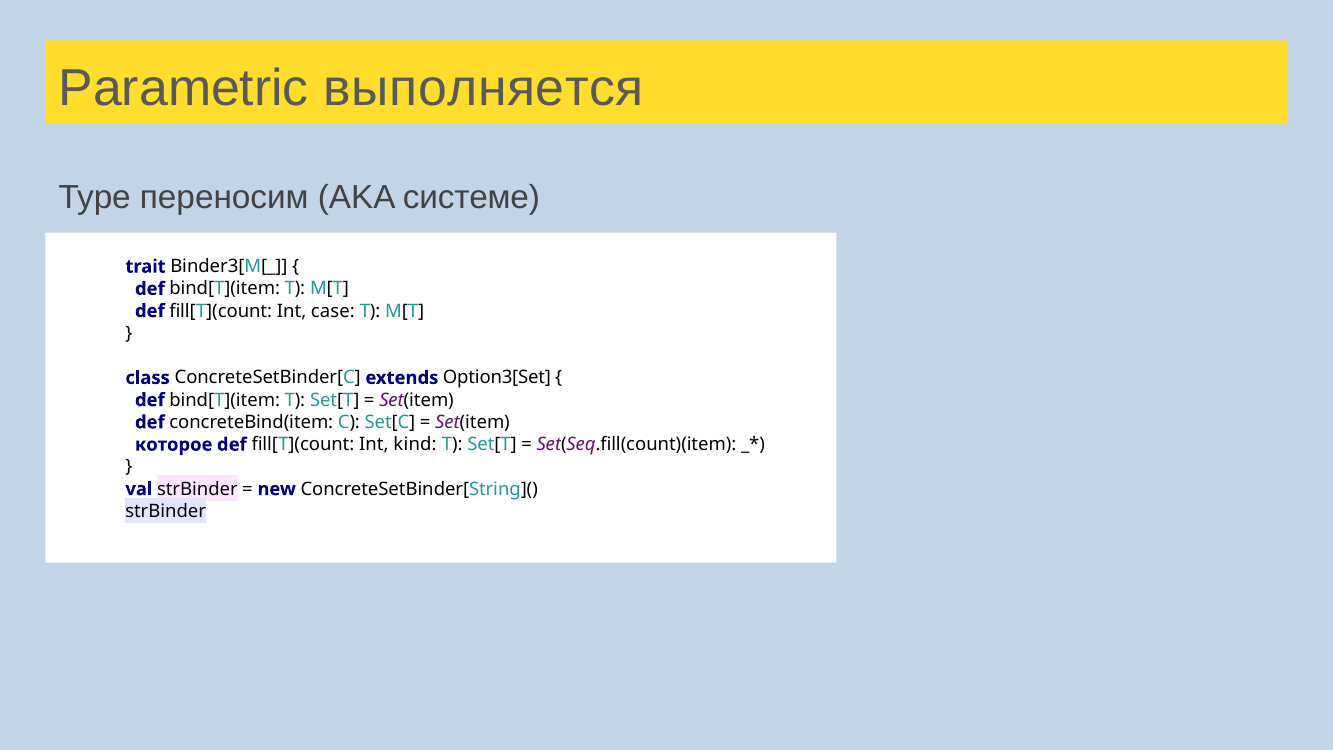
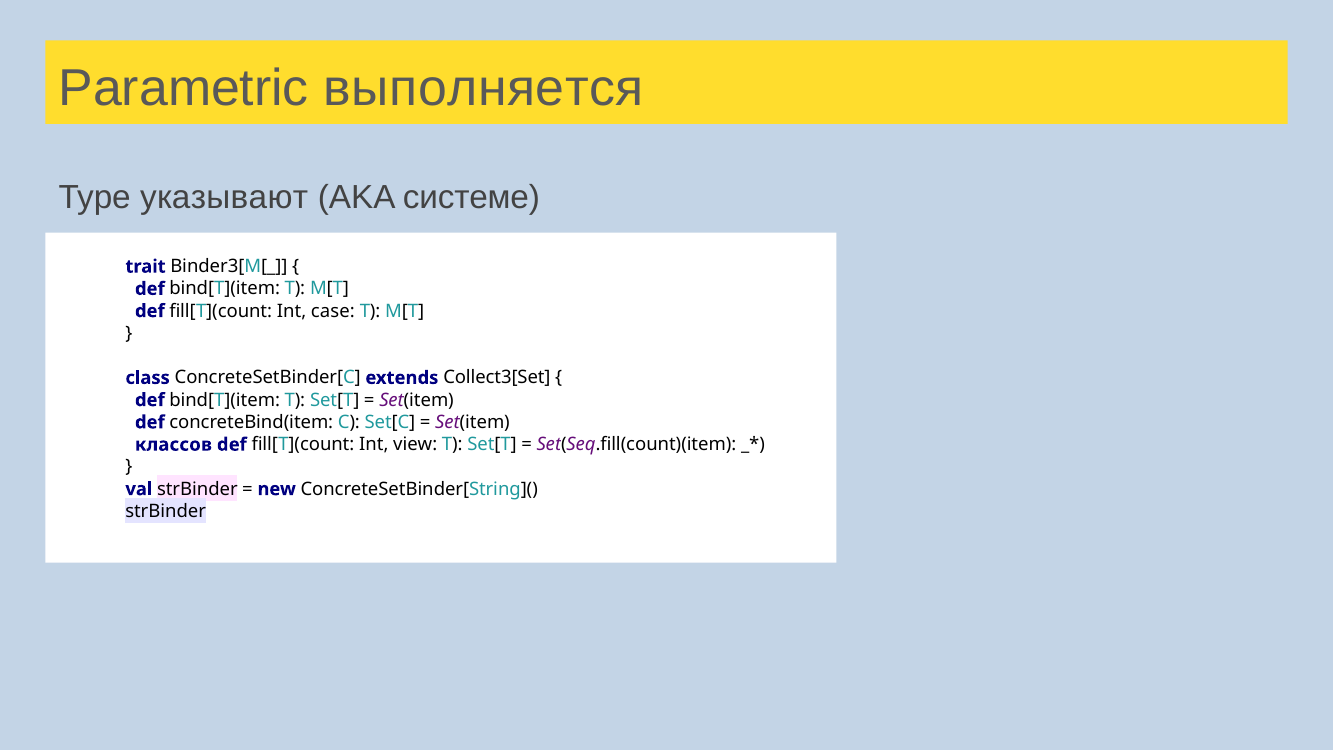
переносим: переносим -> указывают
Option3[Set: Option3[Set -> Collect3[Set
которое: которое -> классов
kind: kind -> view
